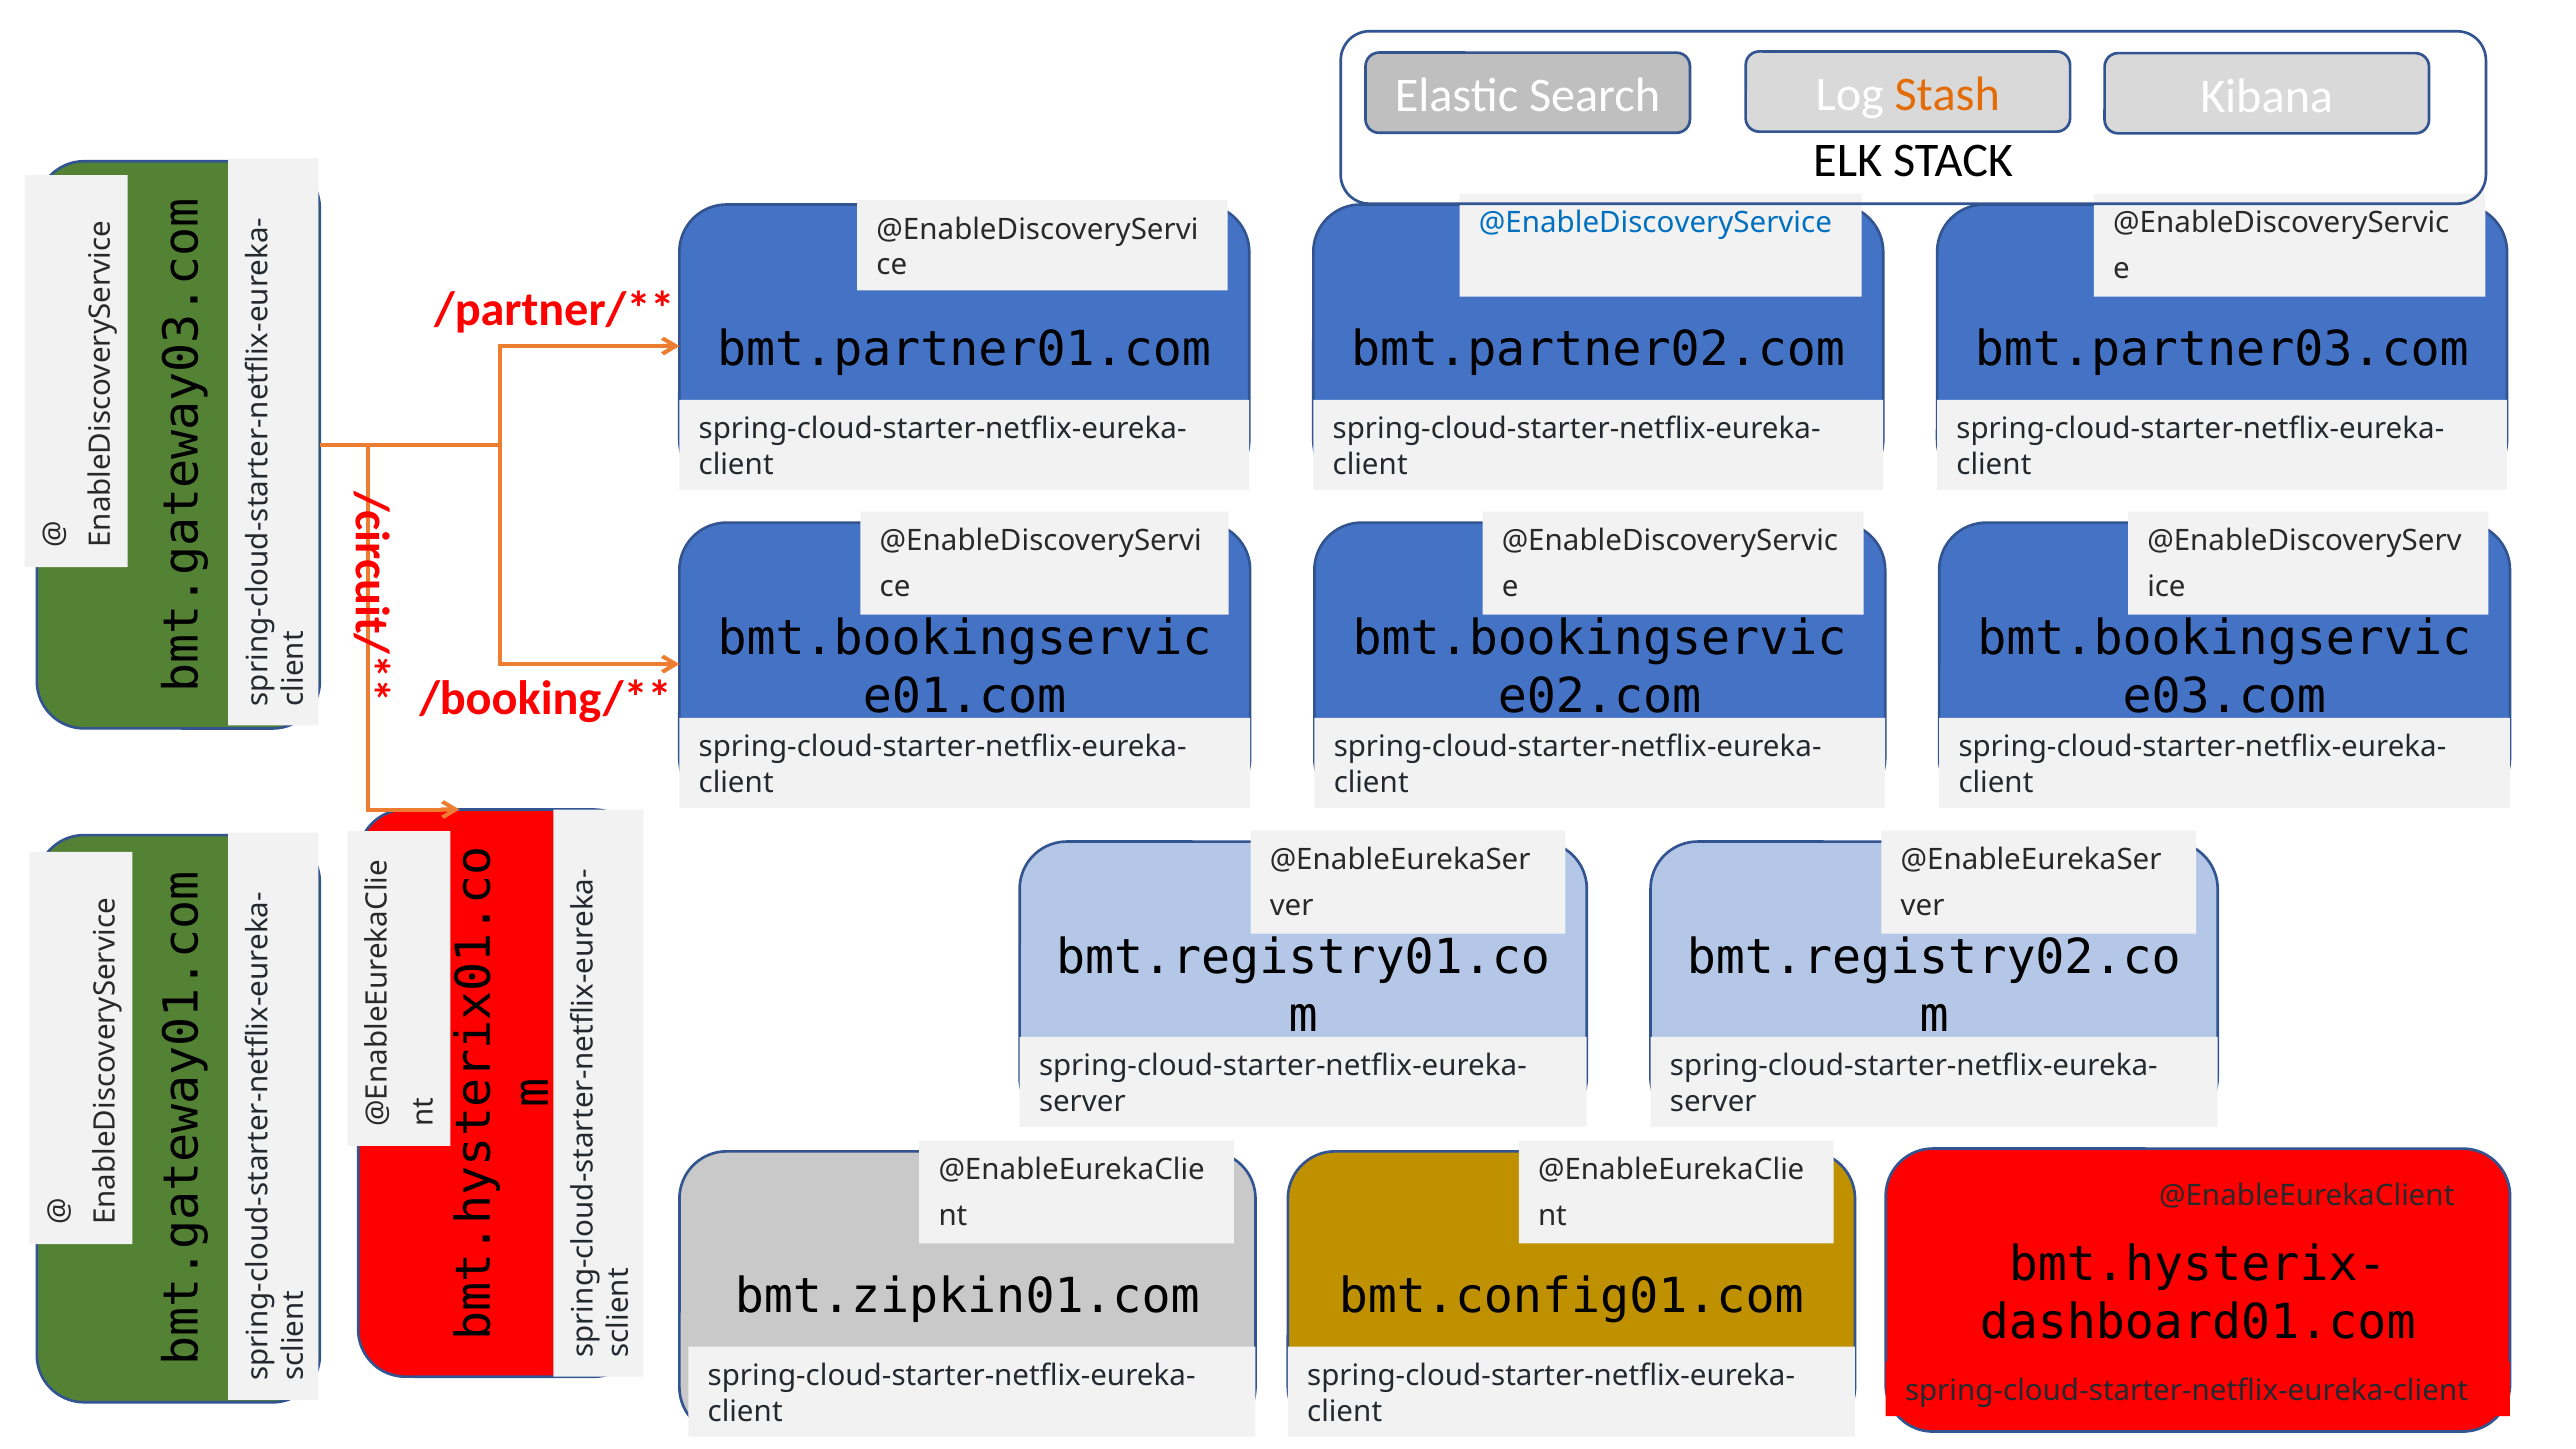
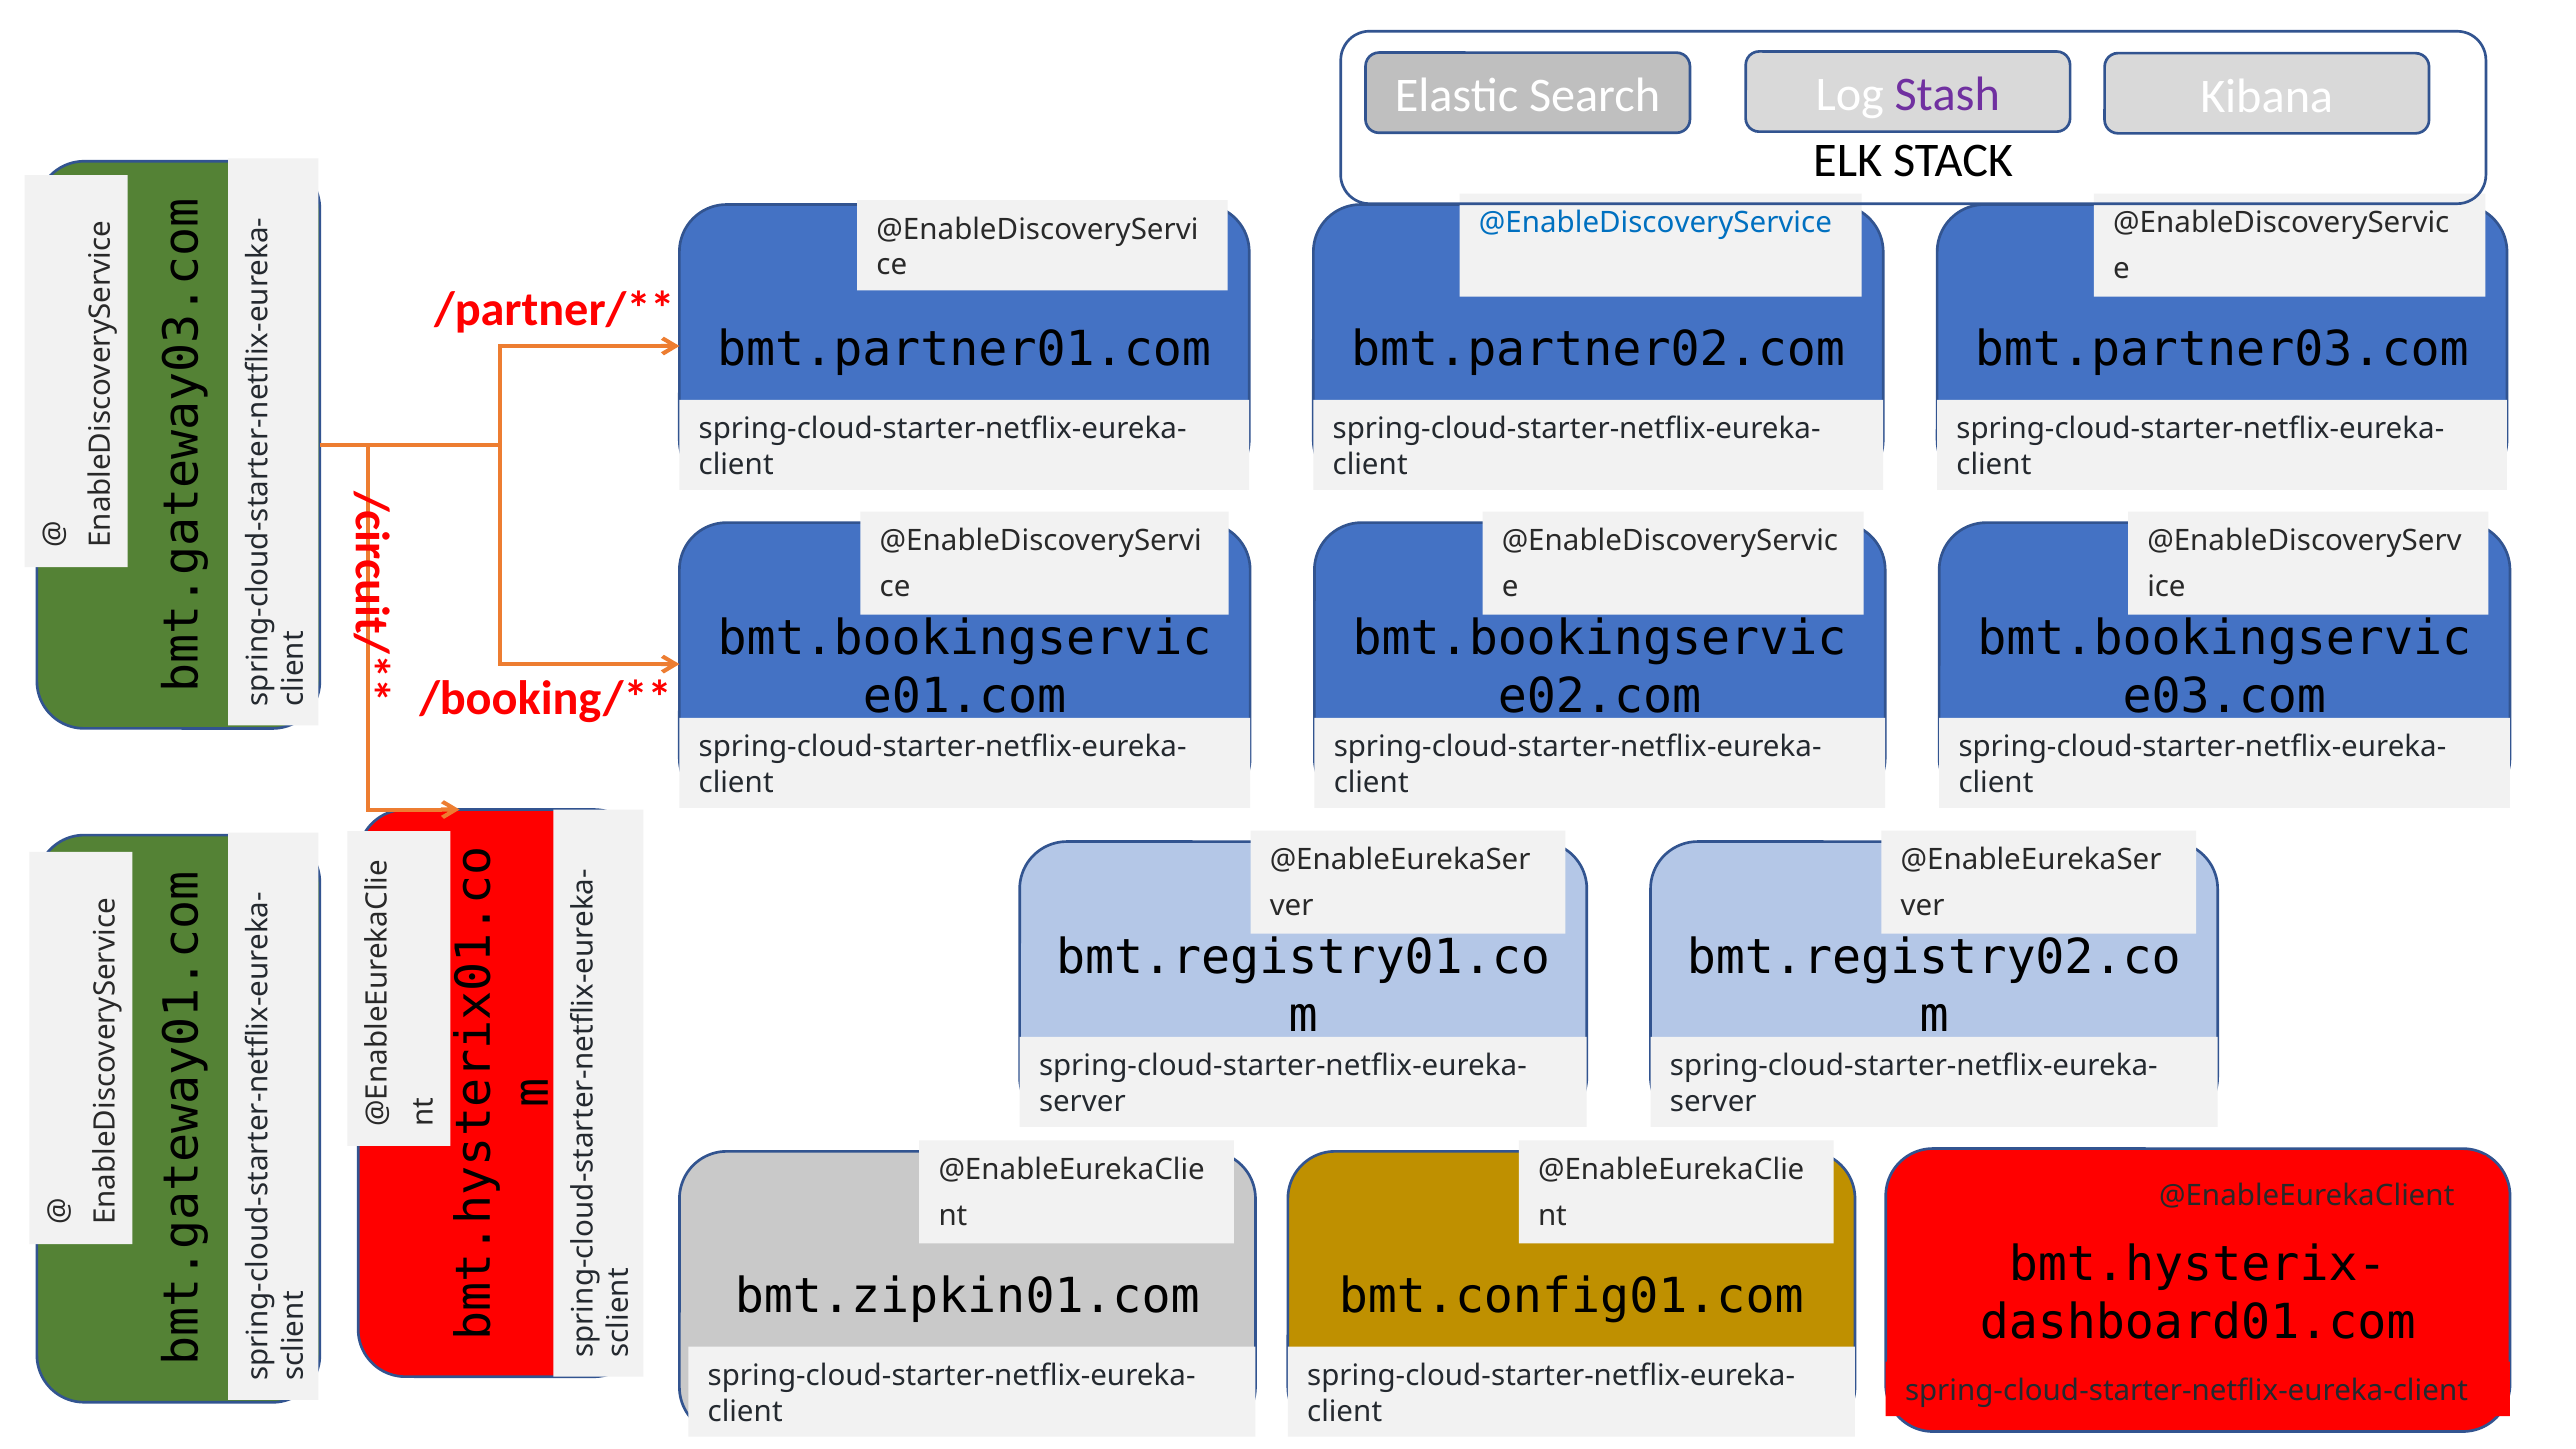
Stash colour: orange -> purple
